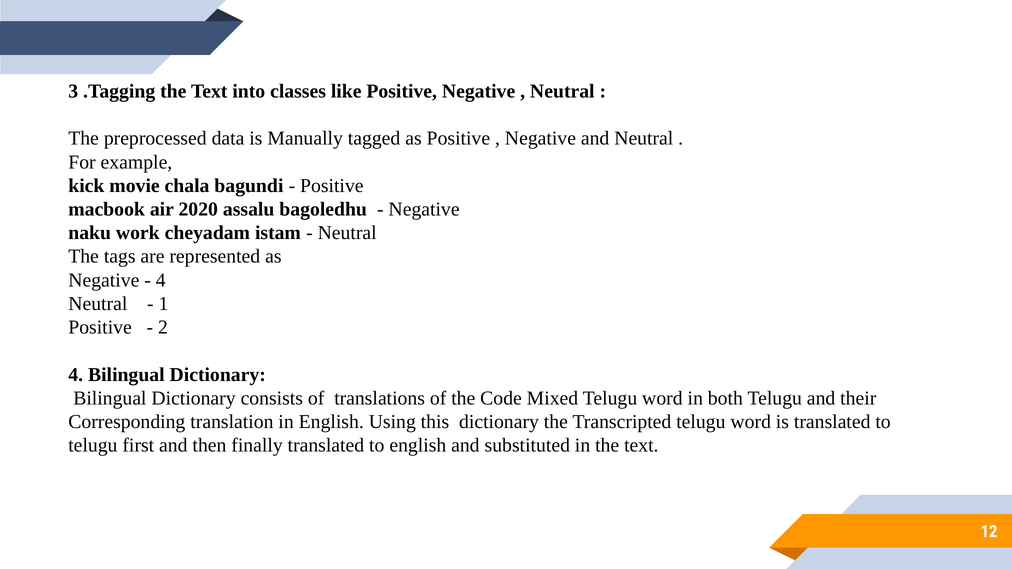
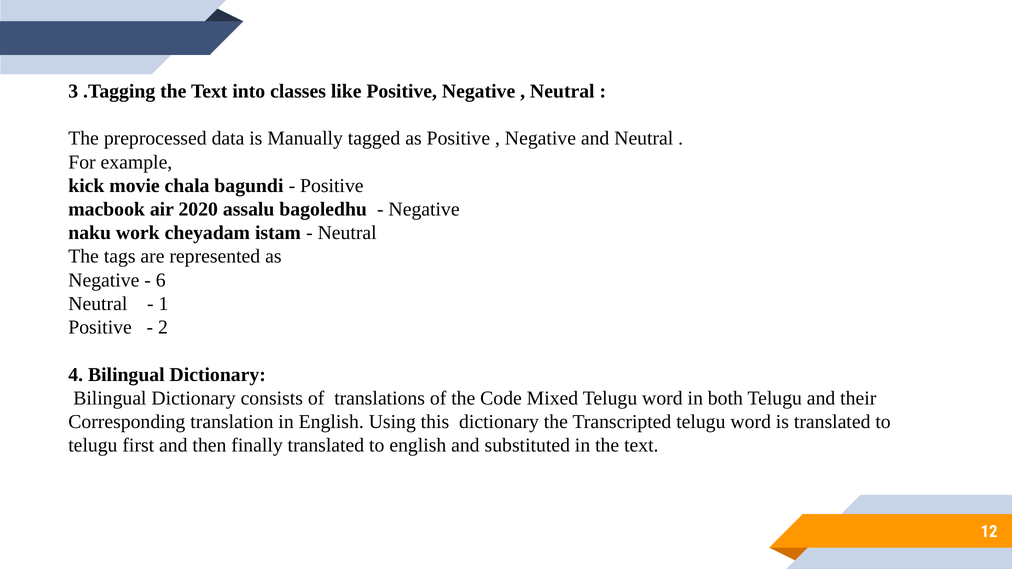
4 at (161, 280): 4 -> 6
